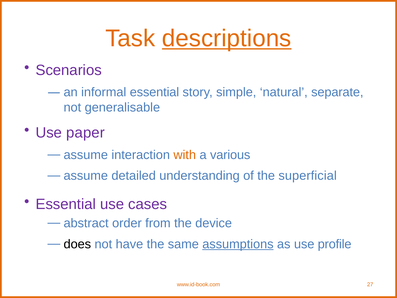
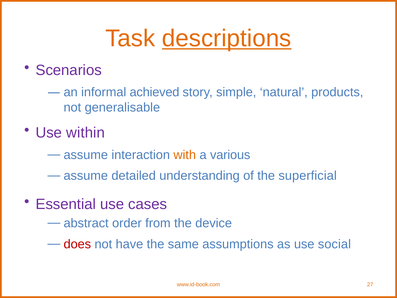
informal essential: essential -> achieved
separate: separate -> products
paper: paper -> within
does colour: black -> red
assumptions underline: present -> none
profile: profile -> social
